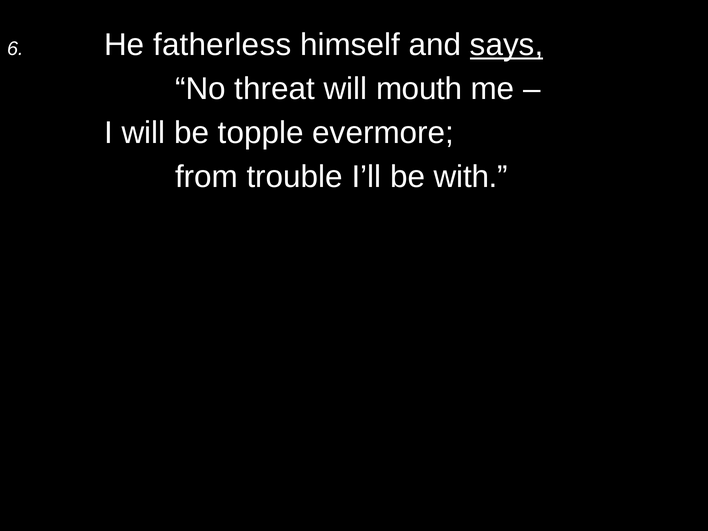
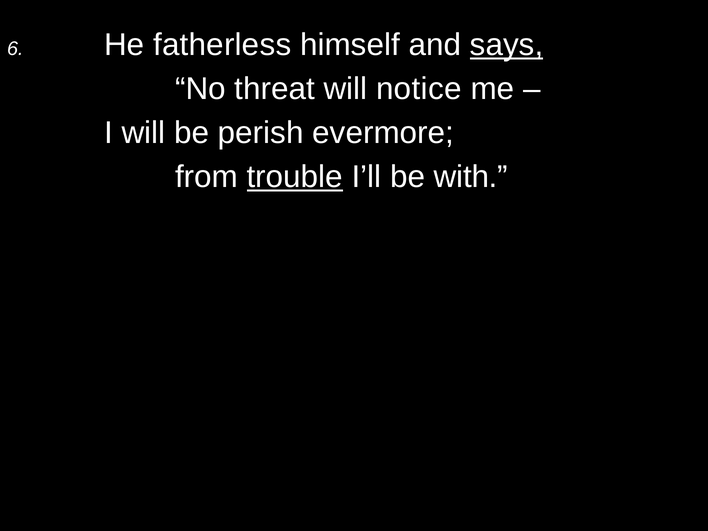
mouth: mouth -> notice
topple: topple -> perish
trouble underline: none -> present
